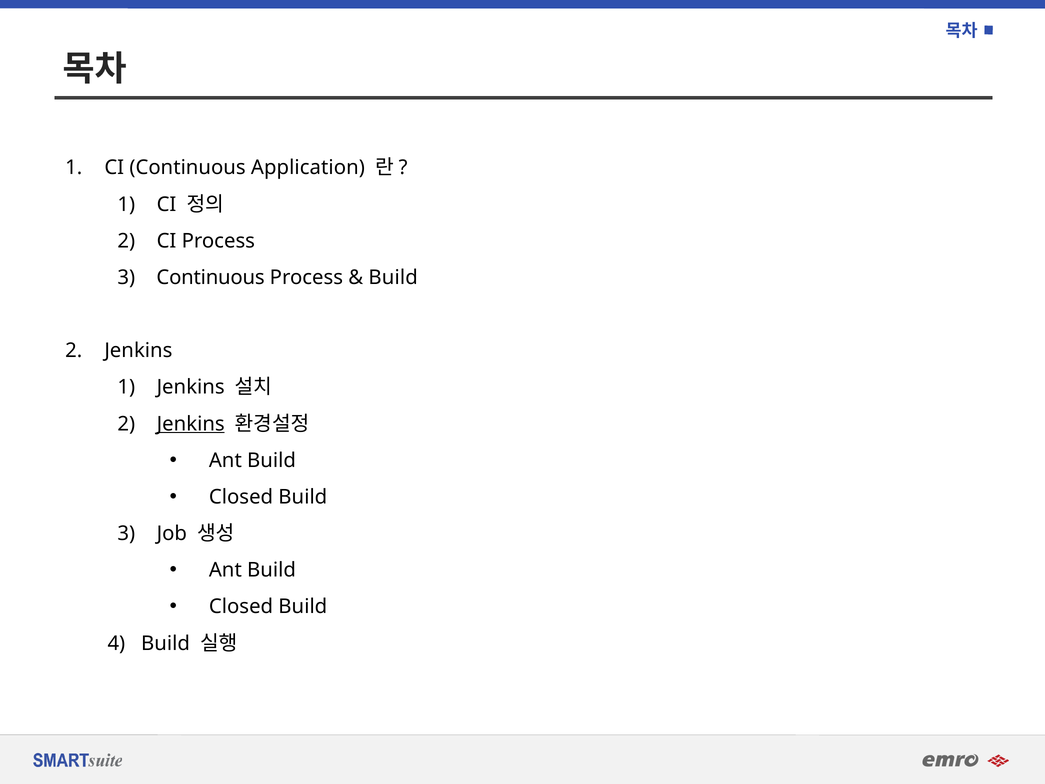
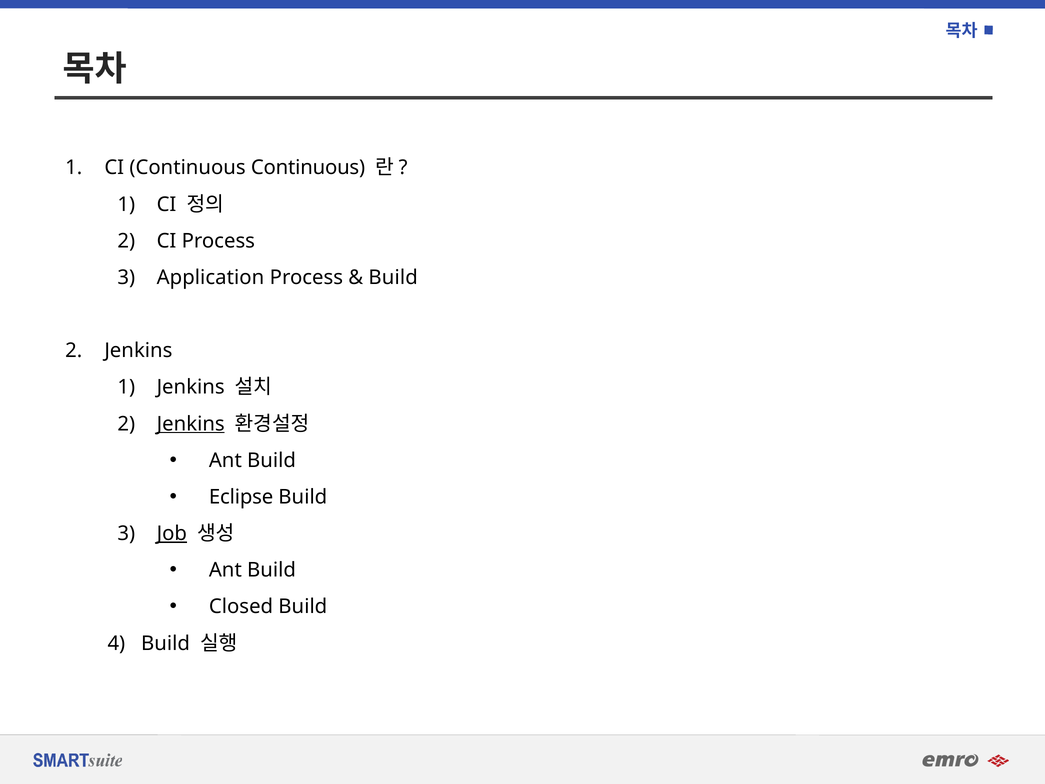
Continuous Application: Application -> Continuous
Continuous at (211, 277): Continuous -> Application
Closed at (241, 497): Closed -> Eclipse
Job underline: none -> present
